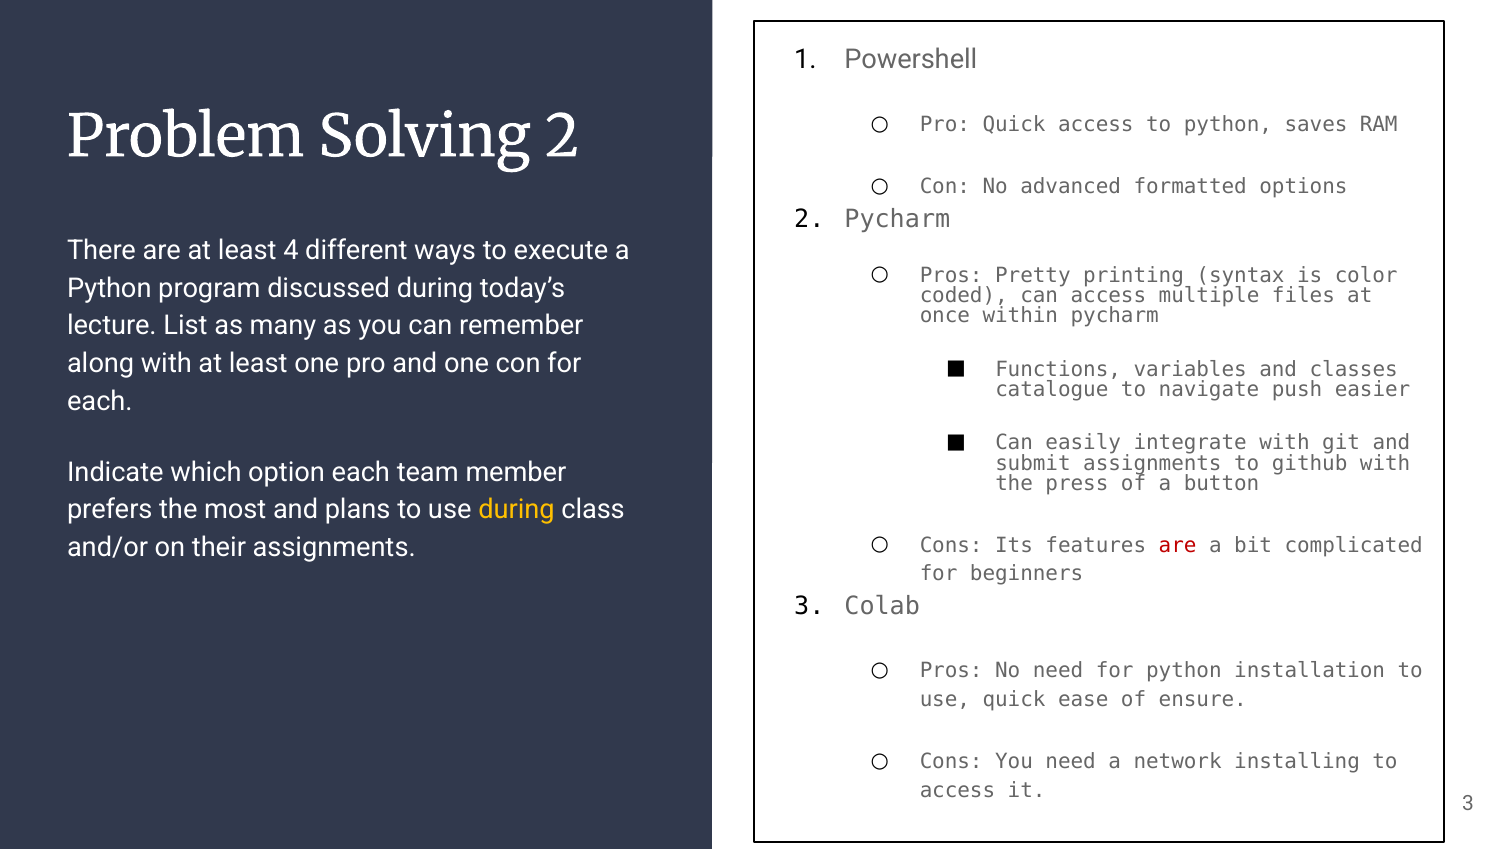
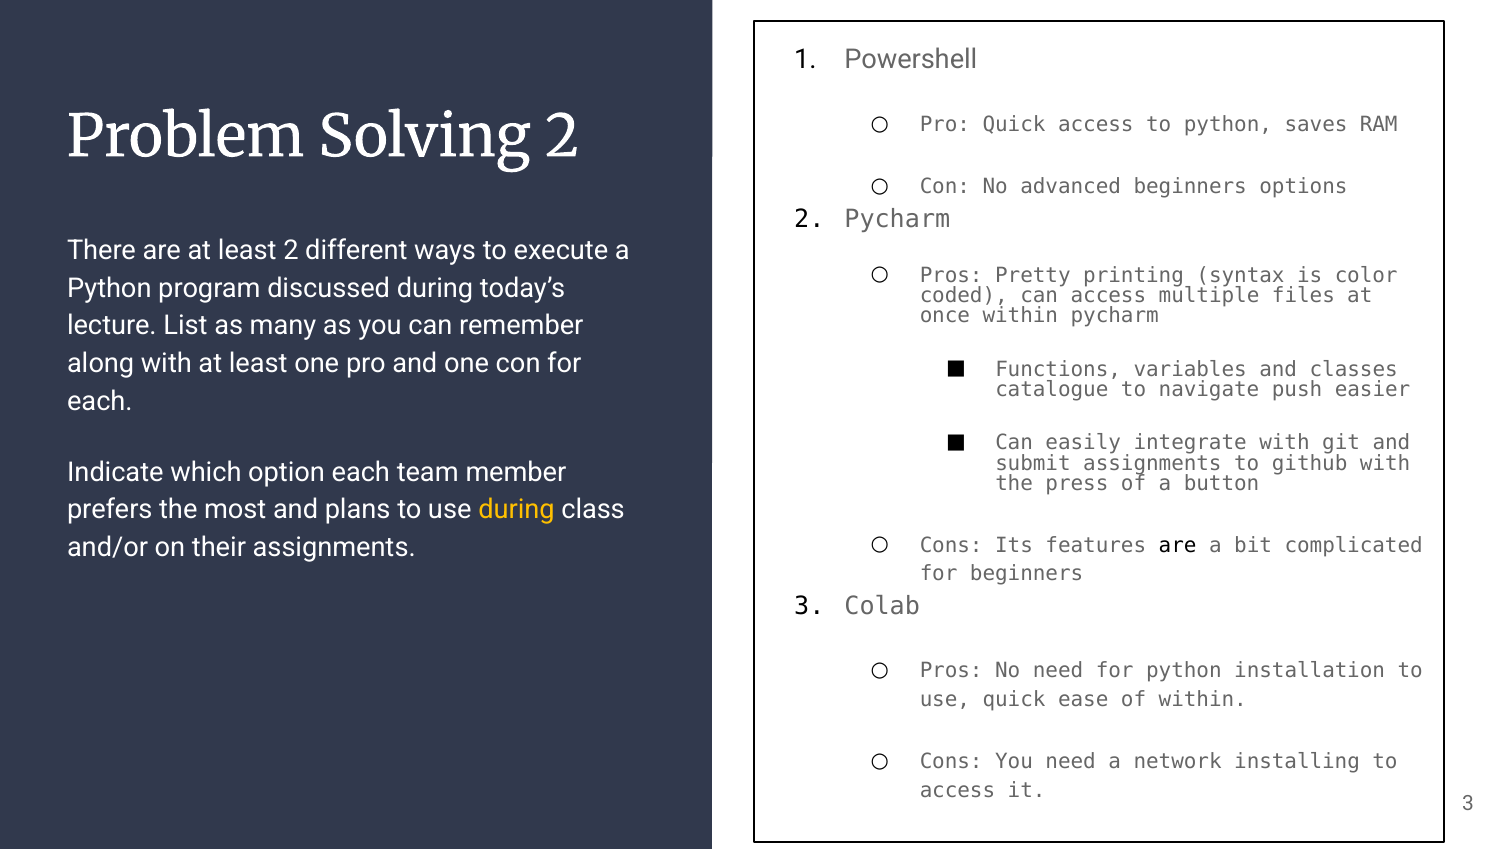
advanced formatted: formatted -> beginners
least 4: 4 -> 2
are at (1178, 545) colour: red -> black
of ensure: ensure -> within
